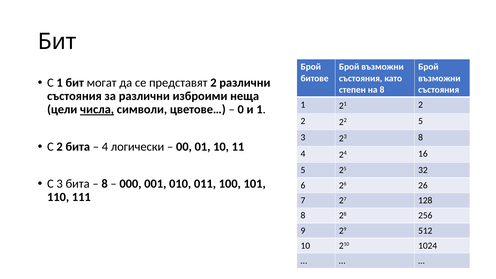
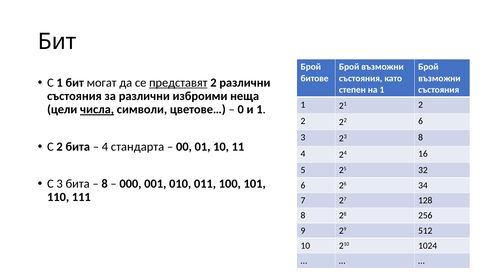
представят underline: none -> present
на 8: 8 -> 1
22 5: 5 -> 6
логически: логически -> стандарта
26 26: 26 -> 34
